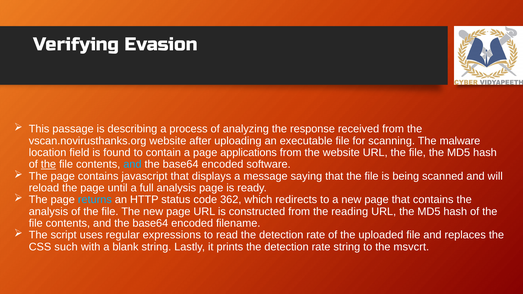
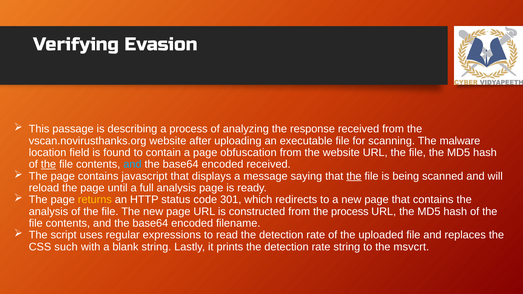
applications: applications -> obfuscation
encoded software: software -> received
the at (354, 176) underline: none -> present
returns colour: light blue -> yellow
362: 362 -> 301
the reading: reading -> process
